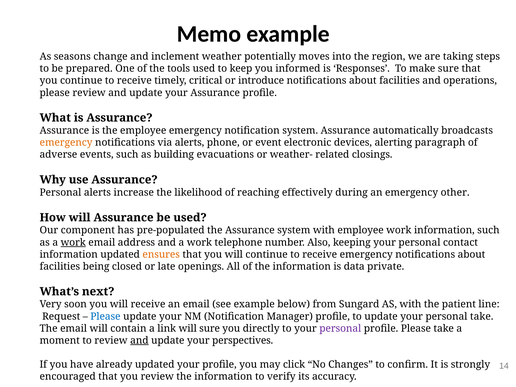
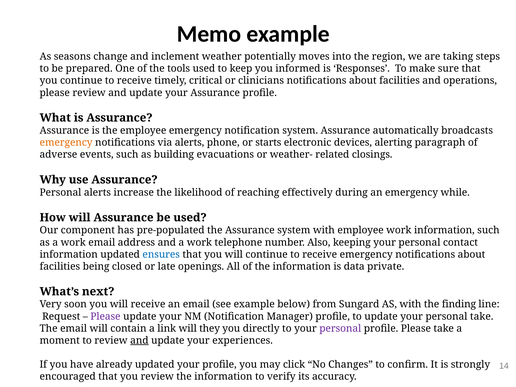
introduce: introduce -> clinicians
event: event -> starts
other: other -> while
work at (73, 242) underline: present -> none
ensures colour: orange -> blue
patient: patient -> finding
Please at (105, 316) colour: blue -> purple
will sure: sure -> they
perspectives: perspectives -> experiences
